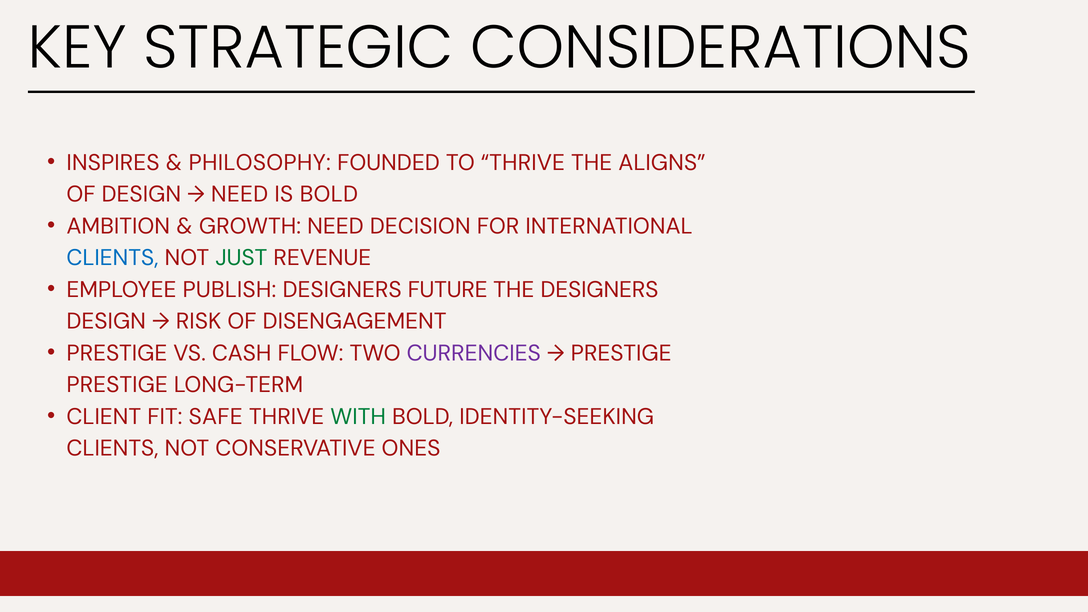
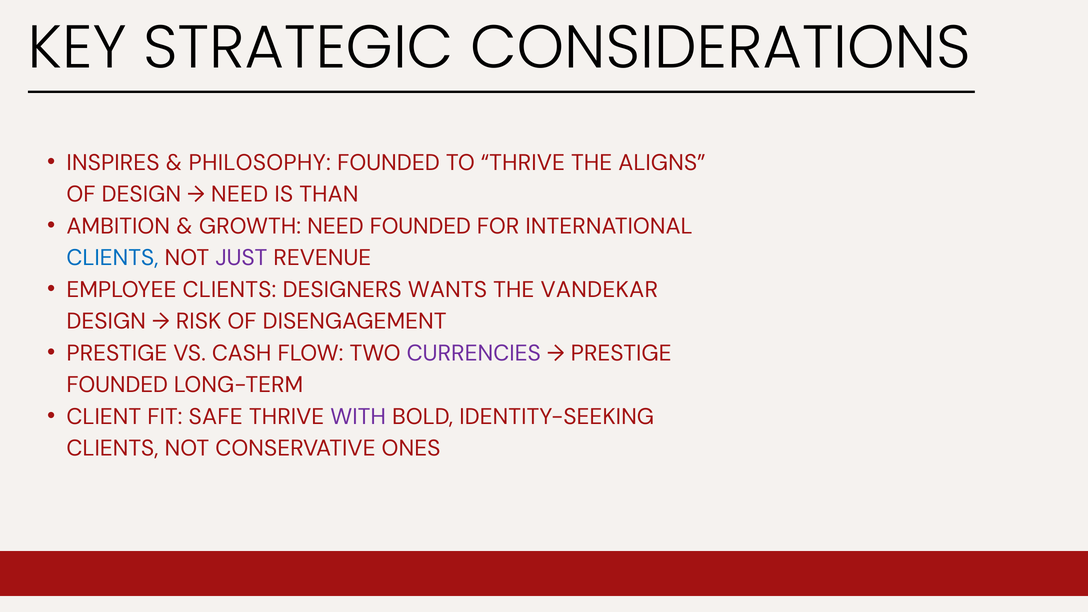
IS BOLD: BOLD -> THAN
NEED DECISION: DECISION -> FOUNDED
JUST colour: green -> purple
EMPLOYEE PUBLISH: PUBLISH -> CLIENTS
FUTURE: FUTURE -> WANTS
THE DESIGNERS: DESIGNERS -> VANDEKAR
PRESTIGE at (117, 385): PRESTIGE -> FOUNDED
WITH colour: green -> purple
